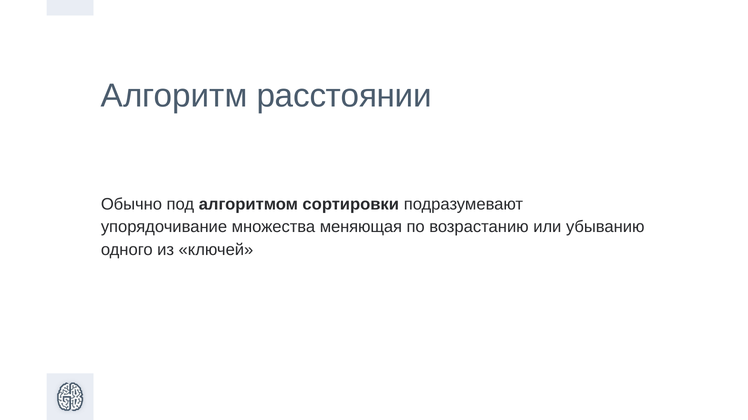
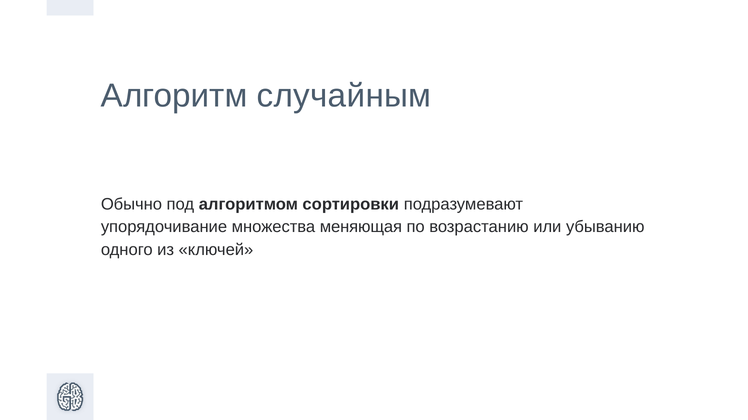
расстоянии: расстоянии -> случайным
